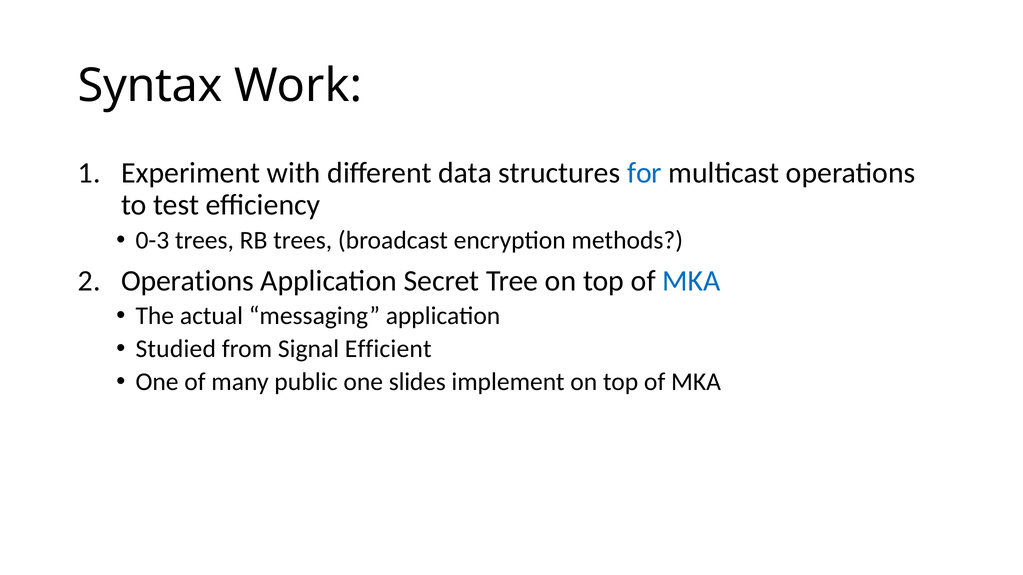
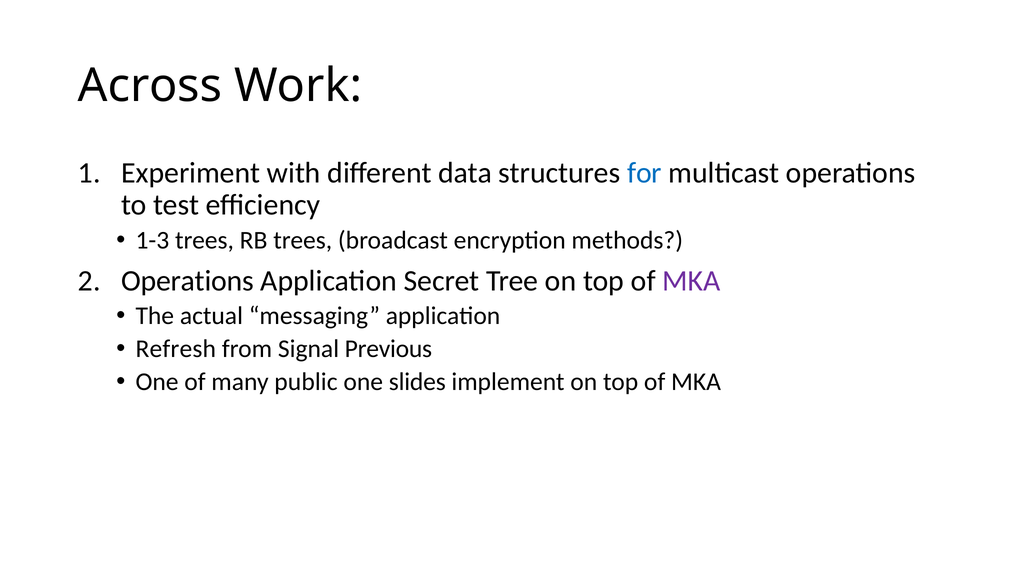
Syntax: Syntax -> Across
0-3: 0-3 -> 1-3
MKA at (691, 281) colour: blue -> purple
Studied: Studied -> Refresh
Efficient: Efficient -> Previous
